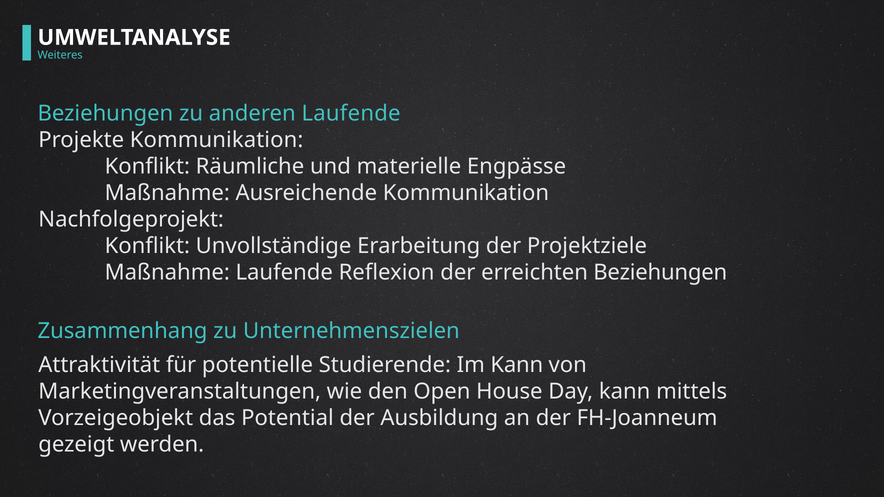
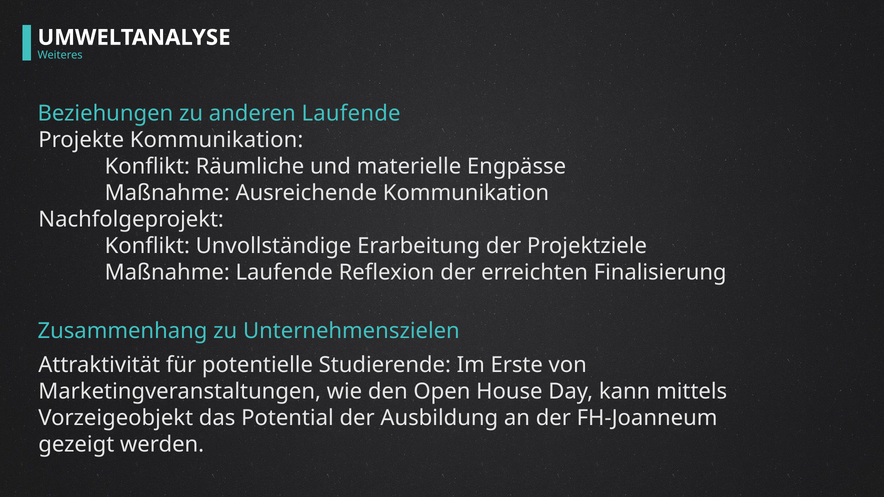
erreichten Beziehungen: Beziehungen -> Finalisierung
Im Kann: Kann -> Erste
